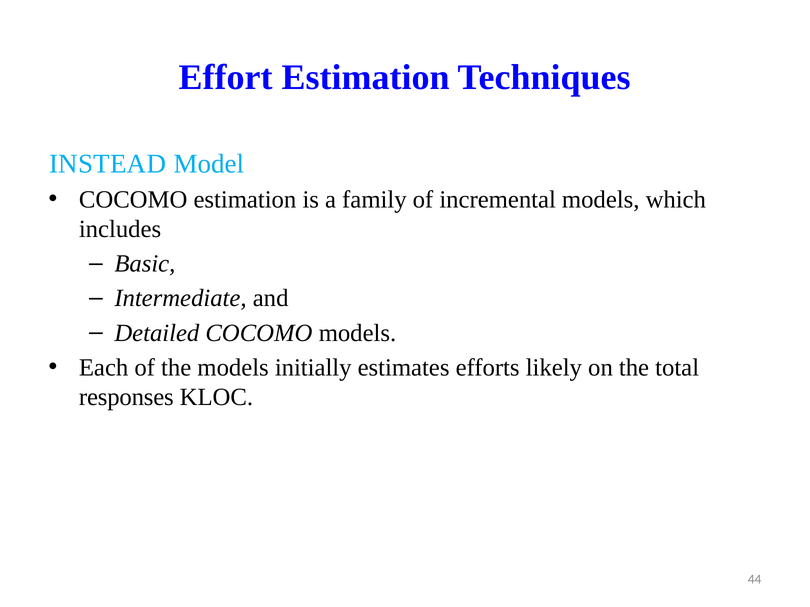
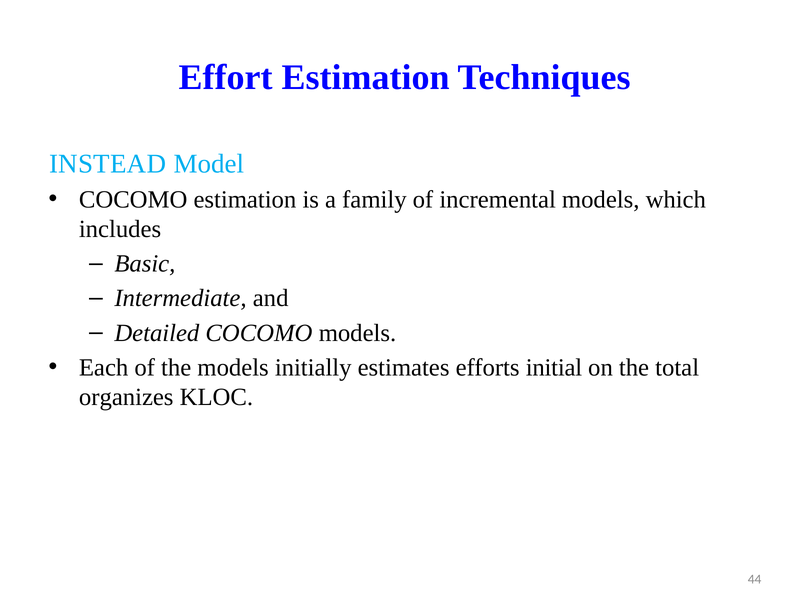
likely: likely -> initial
responses: responses -> organizes
